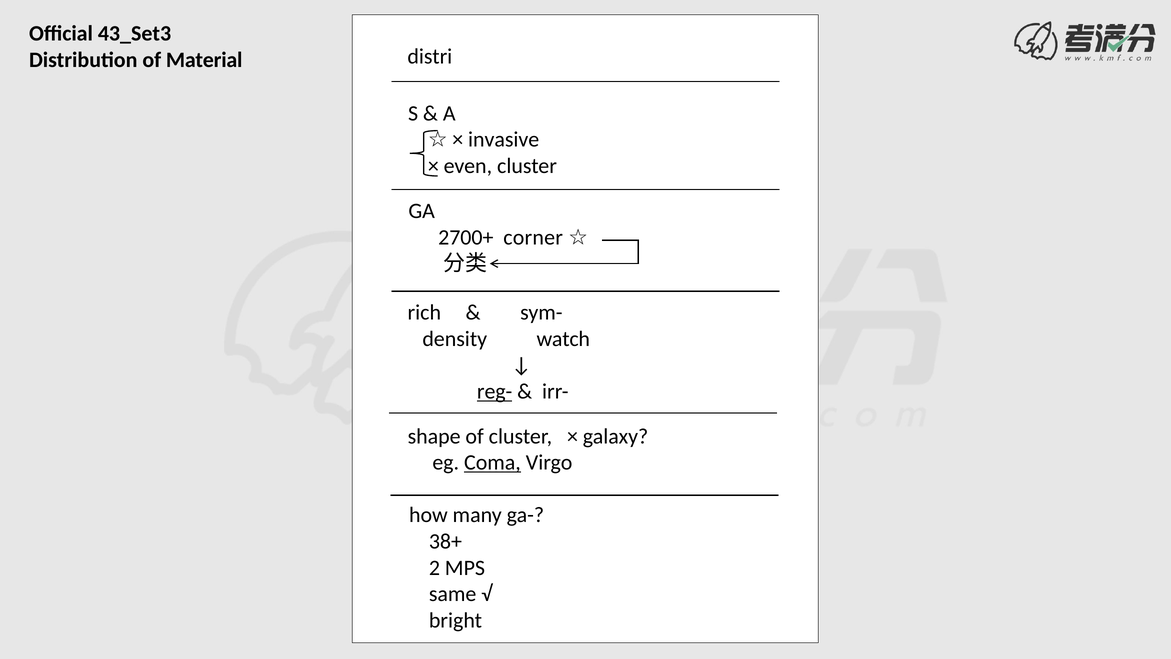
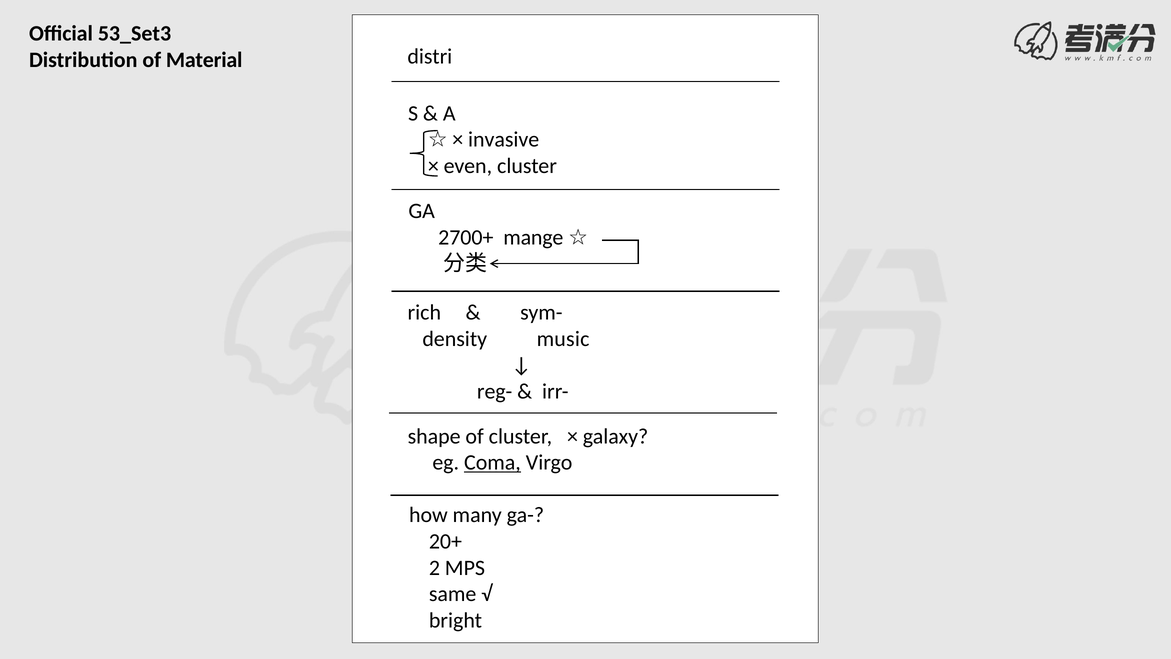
43_Set3: 43_Set3 -> 53_Set3
corner: corner -> mange
watch: watch -> music
reg- underline: present -> none
38+: 38+ -> 20+
